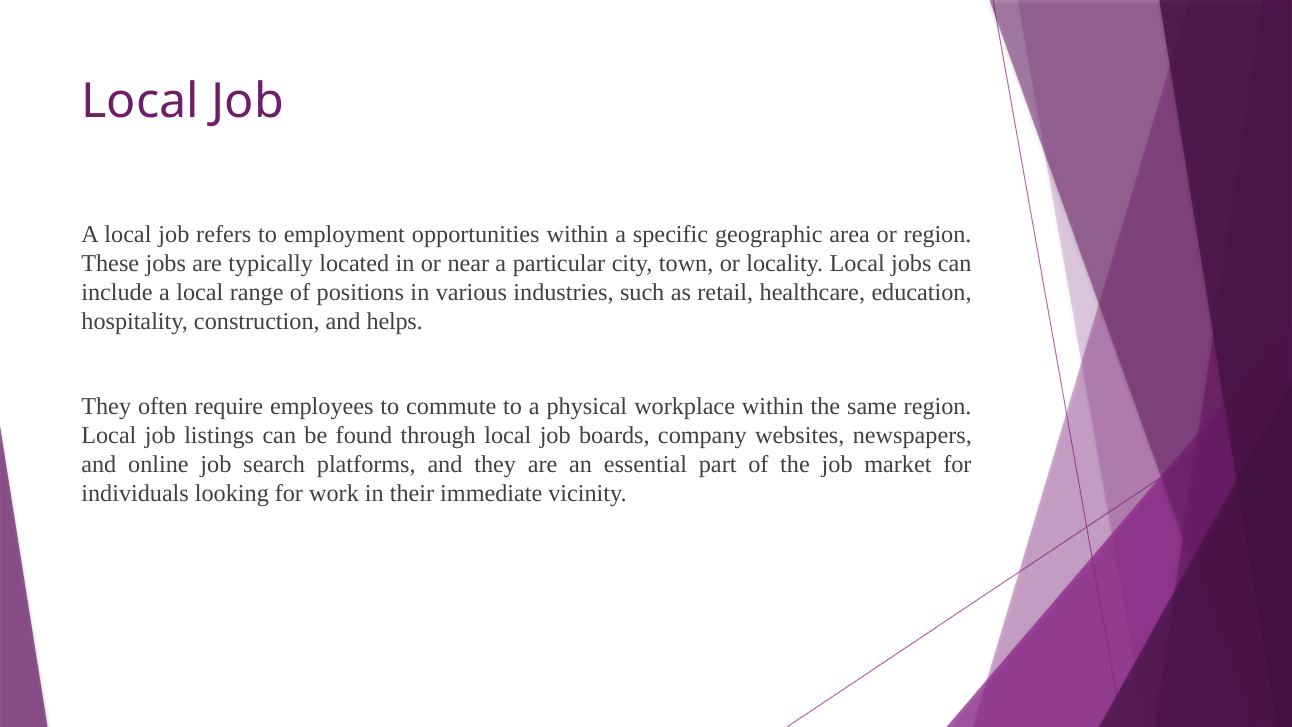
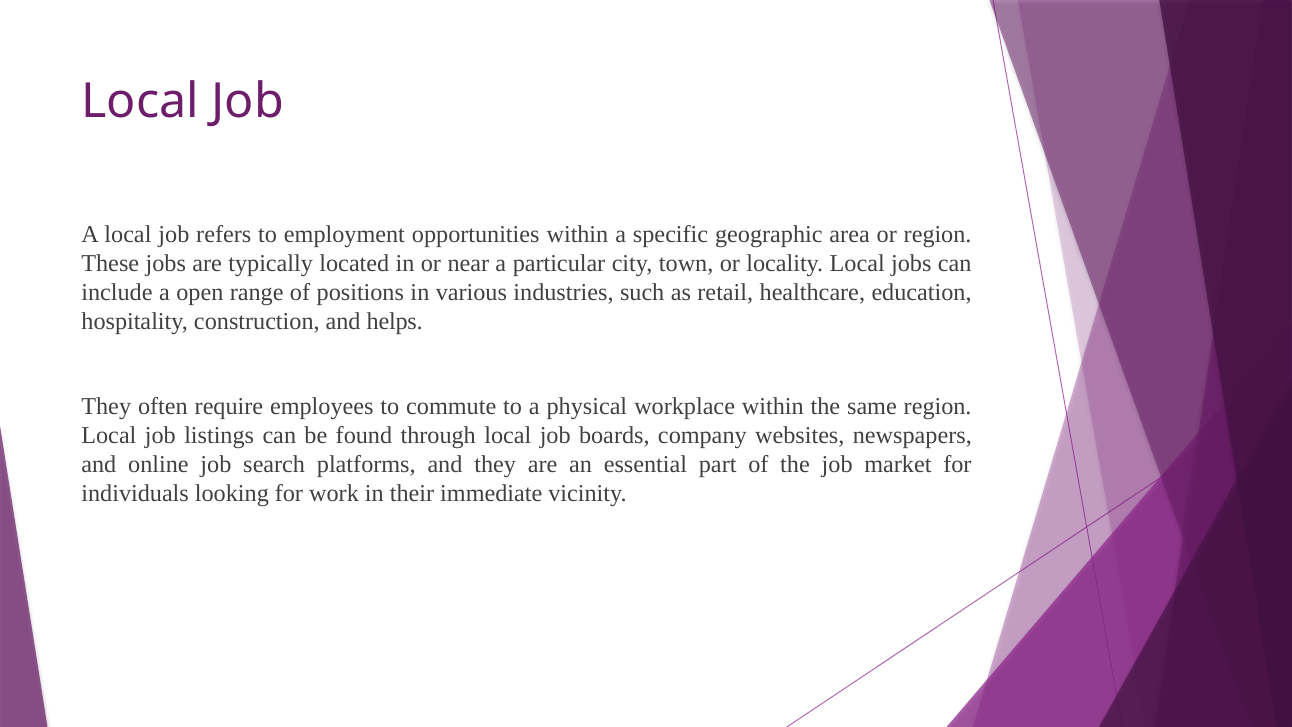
include a local: local -> open
